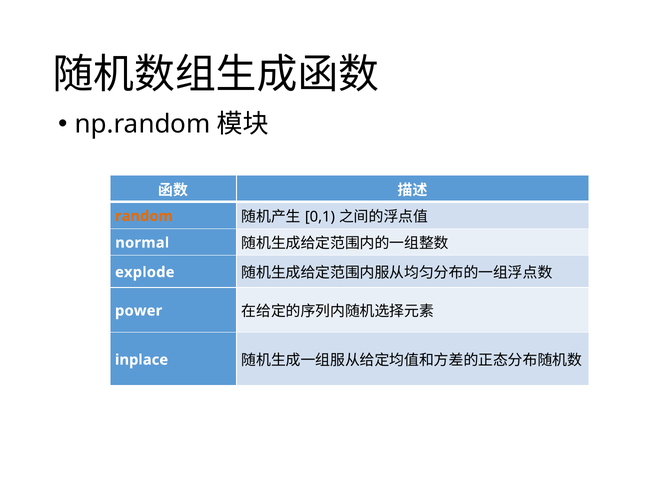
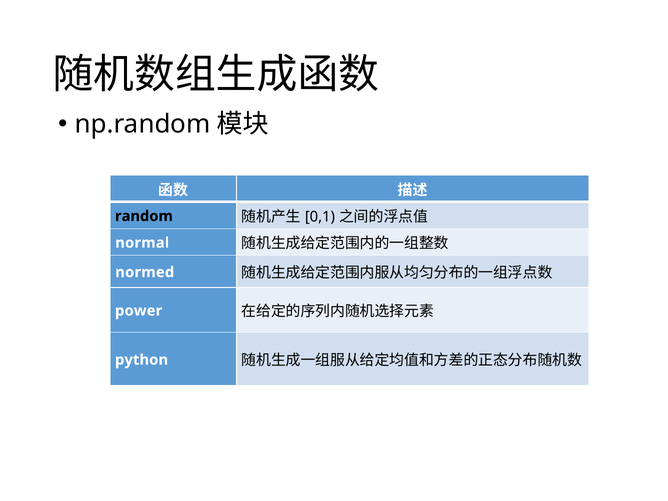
random colour: orange -> black
explode: explode -> normed
inplace: inplace -> python
